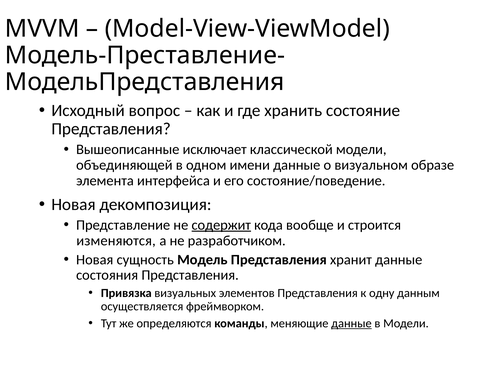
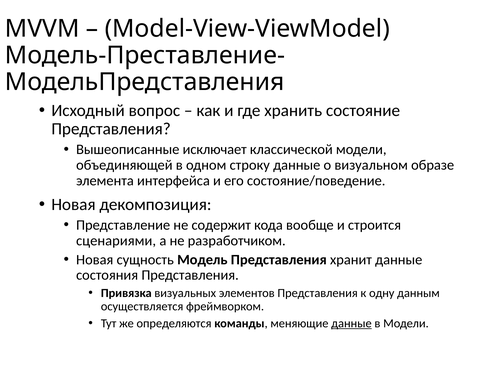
имени: имени -> строку
содержит underline: present -> none
изменяются: изменяются -> сценариями
